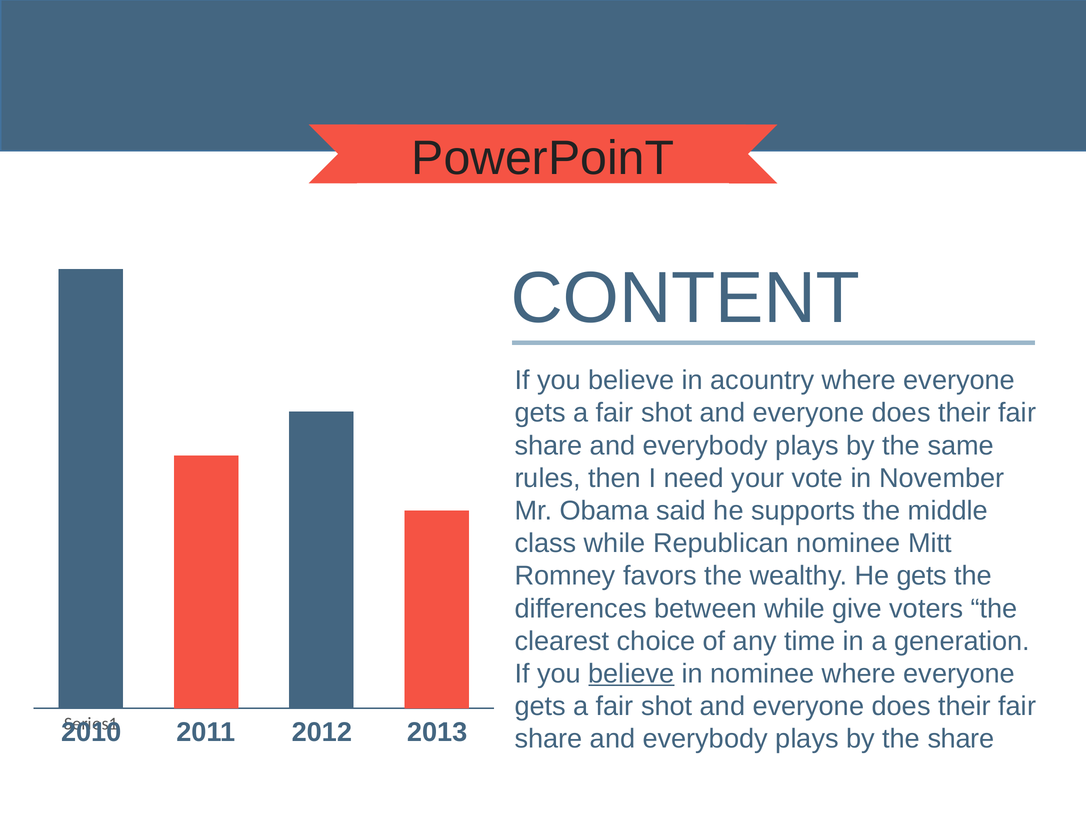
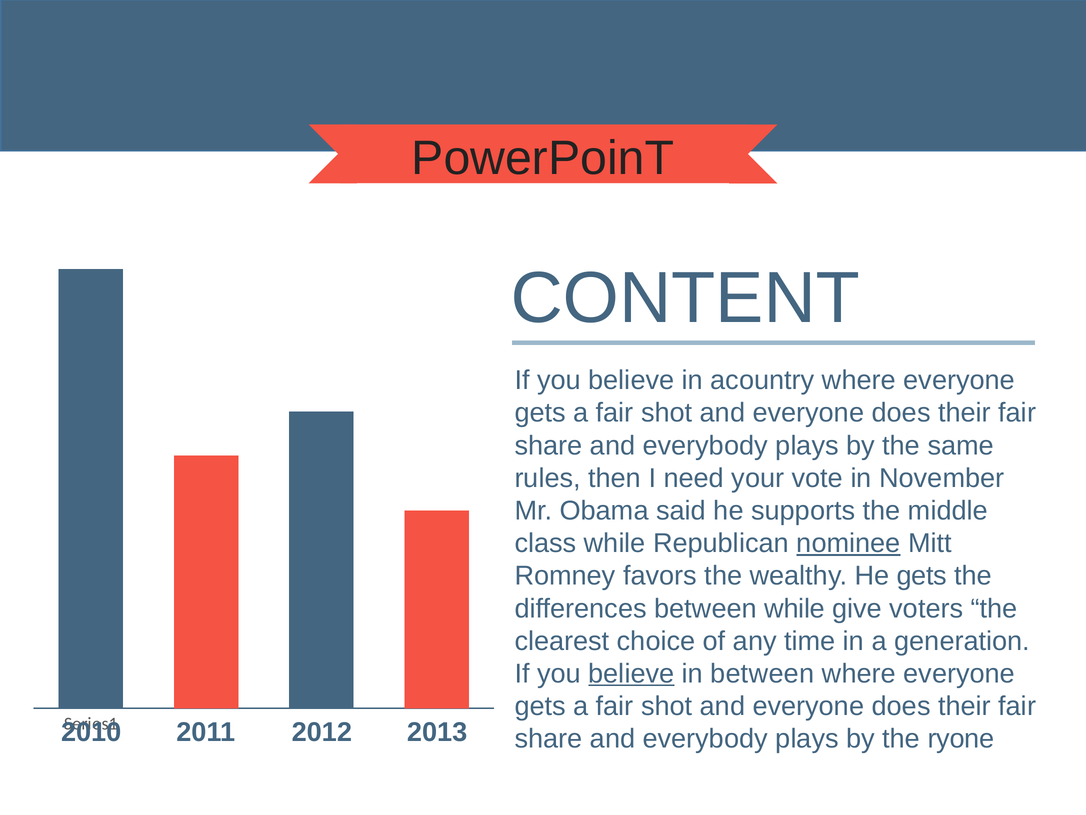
nominee at (848, 543) underline: none -> present
in nominee: nominee -> between
the share: share -> ryone
